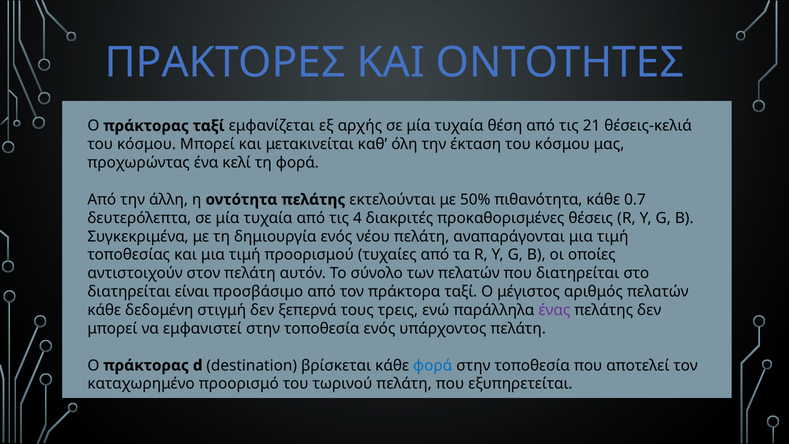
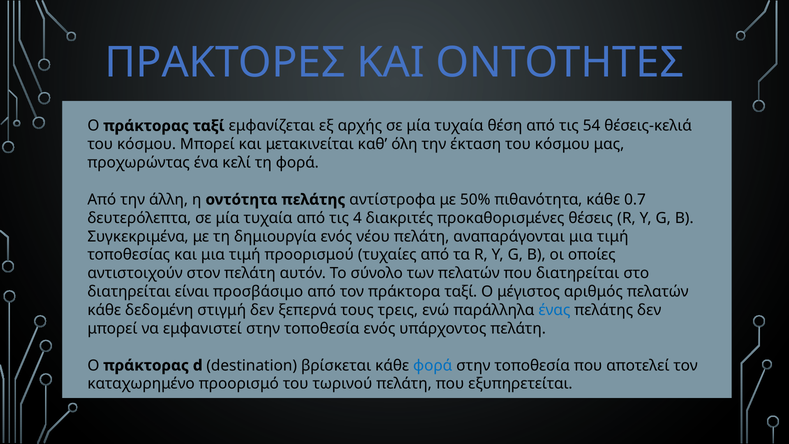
21: 21 -> 54
εκτελούνται: εκτελούνται -> αντίστροφα
ένας colour: purple -> blue
